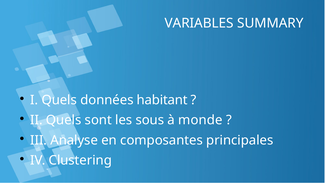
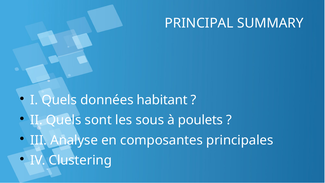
VARIABLES: VARIABLES -> PRINCIPAL
monde: monde -> poulets
